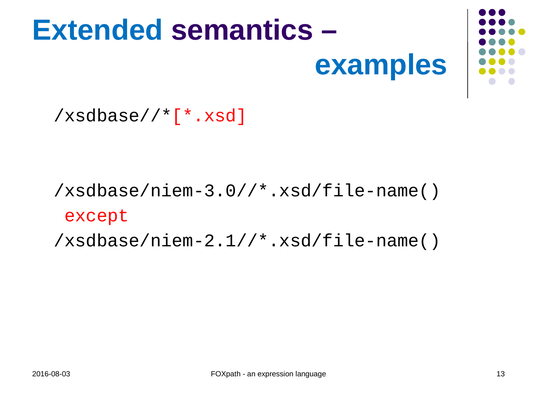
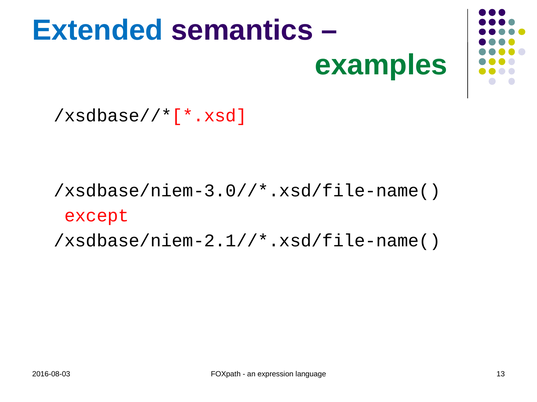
examples colour: blue -> green
